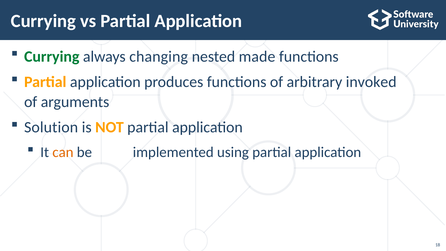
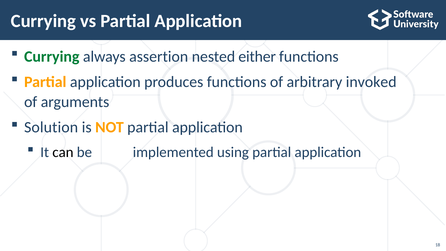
changing: changing -> assertion
made: made -> either
can colour: orange -> black
